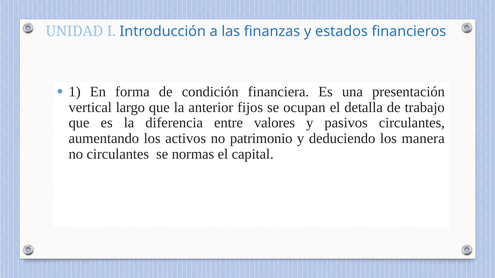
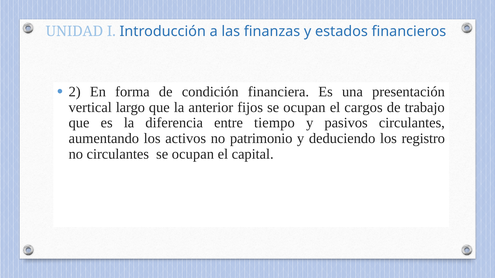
1: 1 -> 2
detalla: detalla -> cargos
valores: valores -> tiempo
manera: manera -> registro
circulantes se normas: normas -> ocupan
